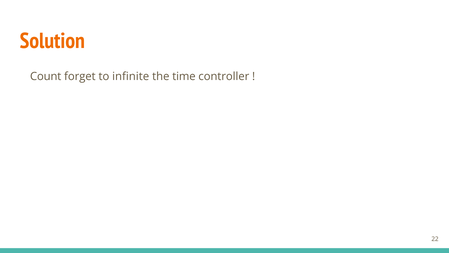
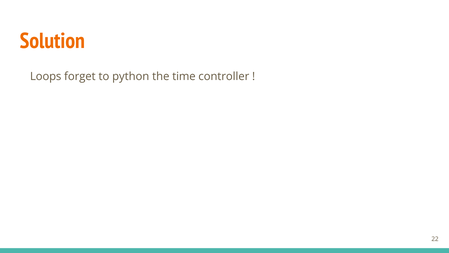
Count: Count -> Loops
infinite: infinite -> python
